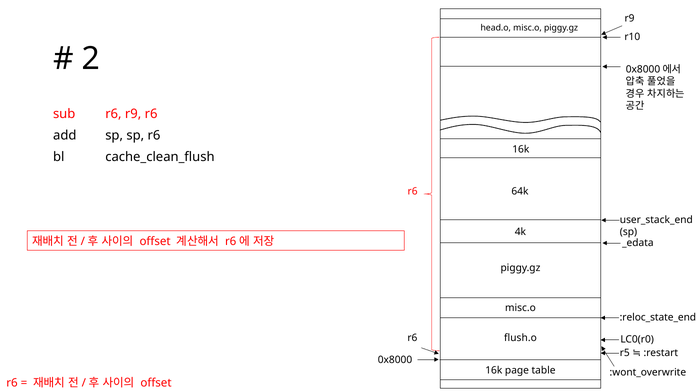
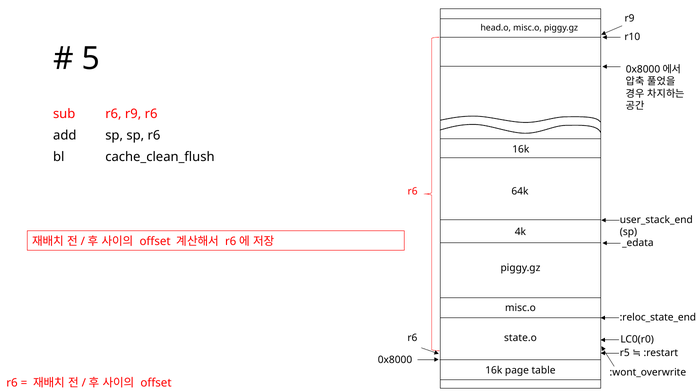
2: 2 -> 5
flush.o: flush.o -> state.o
